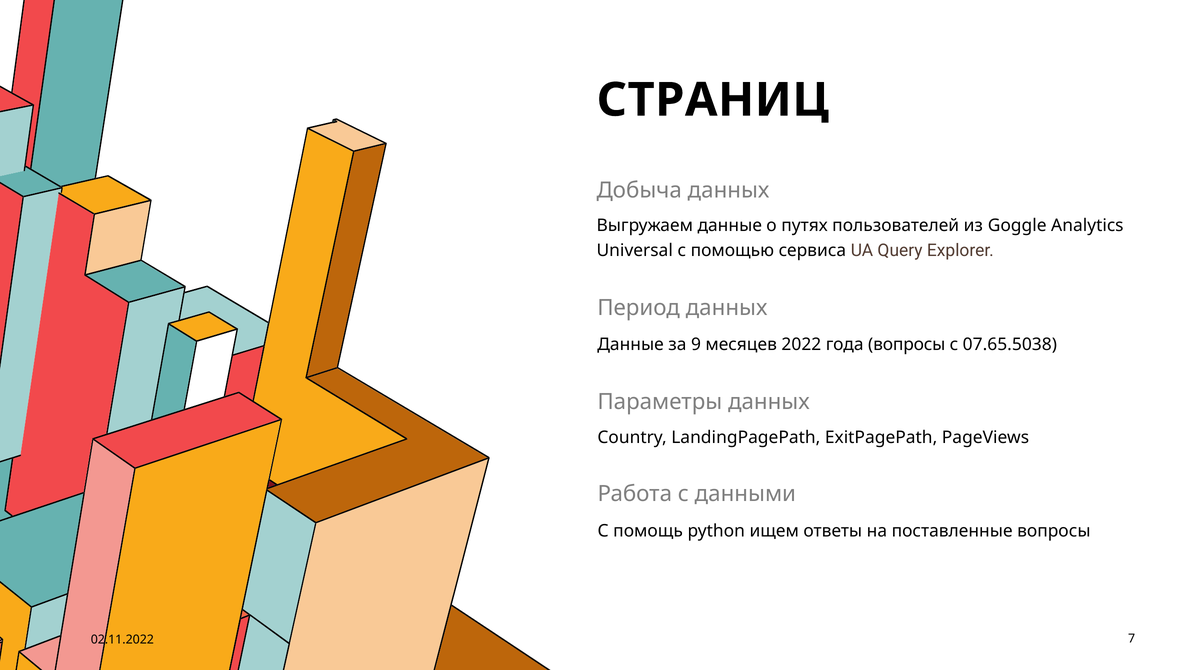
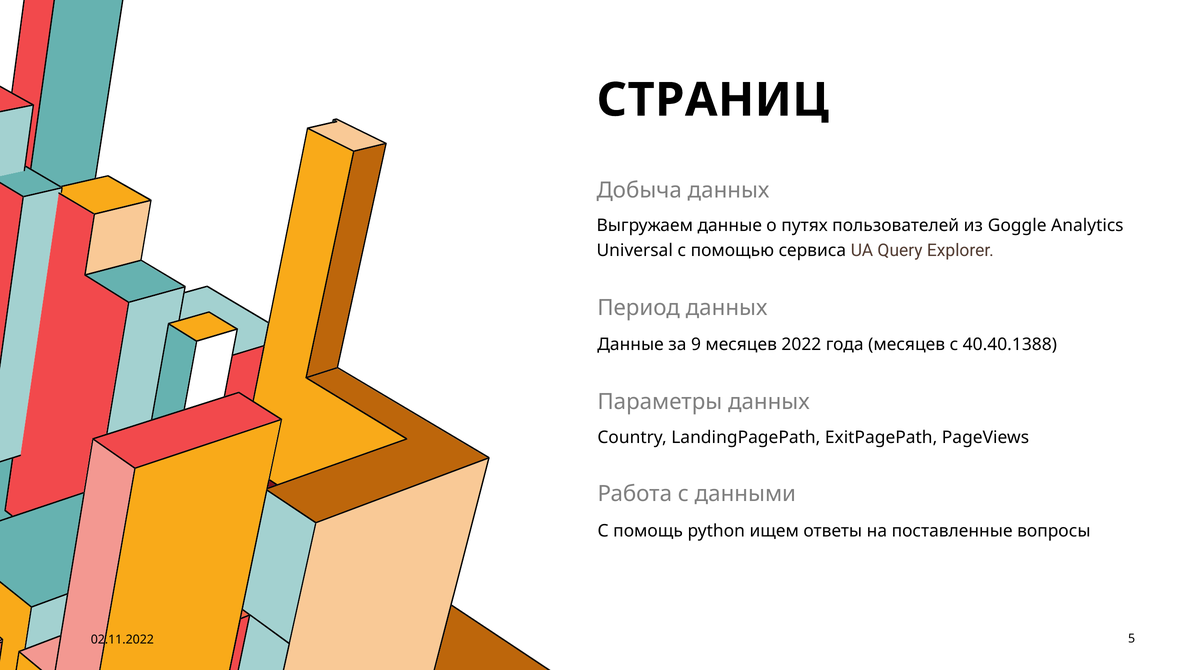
года вопросы: вопросы -> месяцев
07.65.5038: 07.65.5038 -> 40.40.1388
7: 7 -> 5
